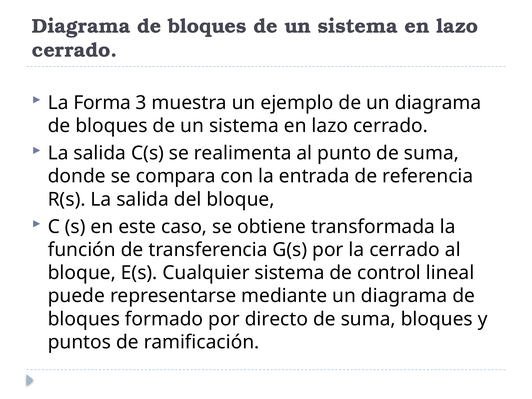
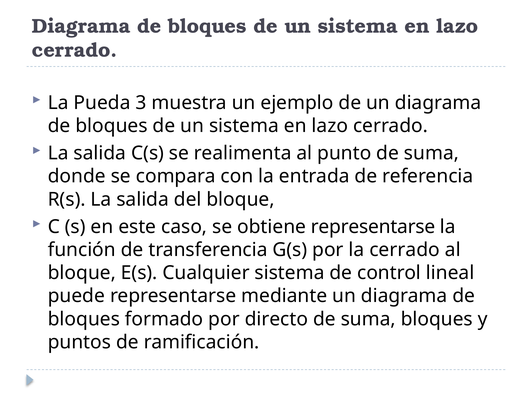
Forma: Forma -> Pueda
obtiene transformada: transformada -> representarse
